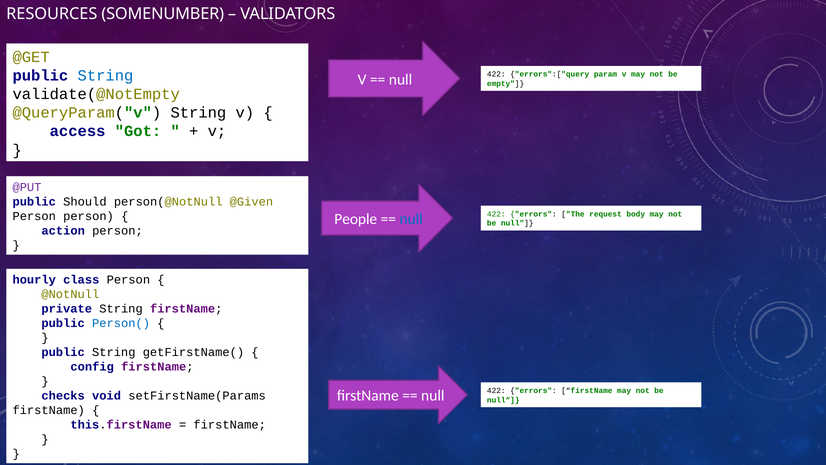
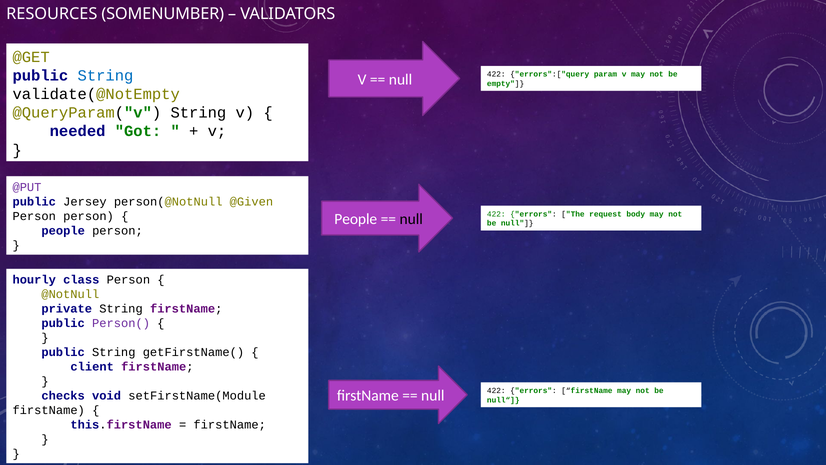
access: access -> needed
Should: Should -> Jersey
null at (411, 219) colour: blue -> black
action at (63, 231): action -> people
Person( colour: blue -> purple
config: config -> client
setFirstName(Params: setFirstName(Params -> setFirstName(Module
